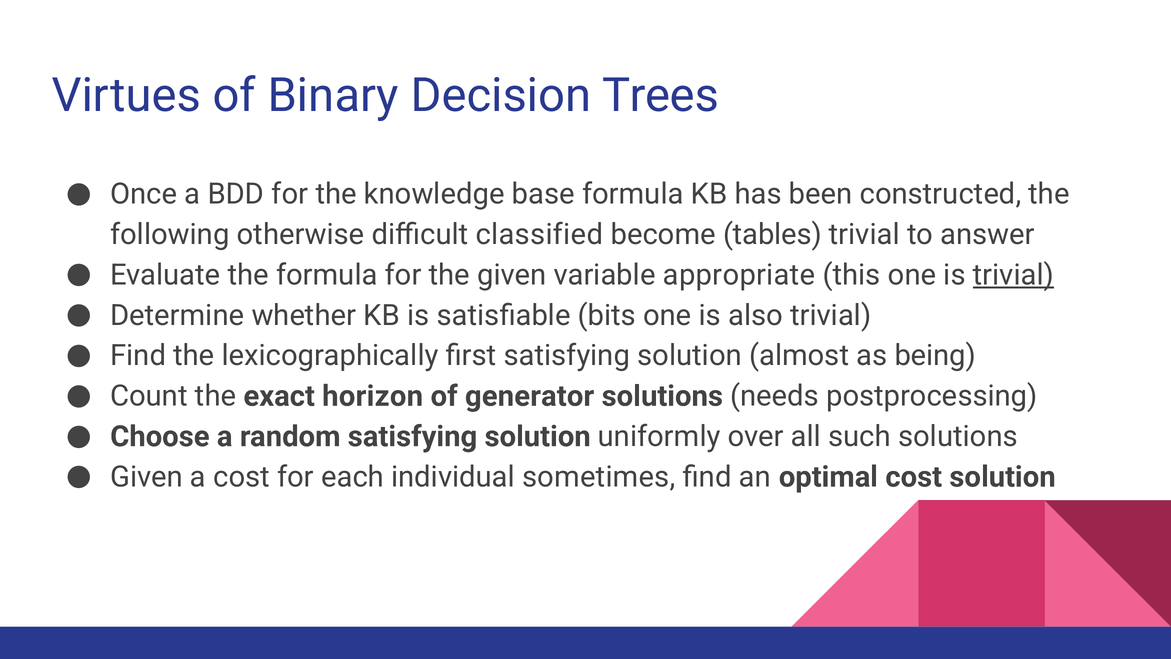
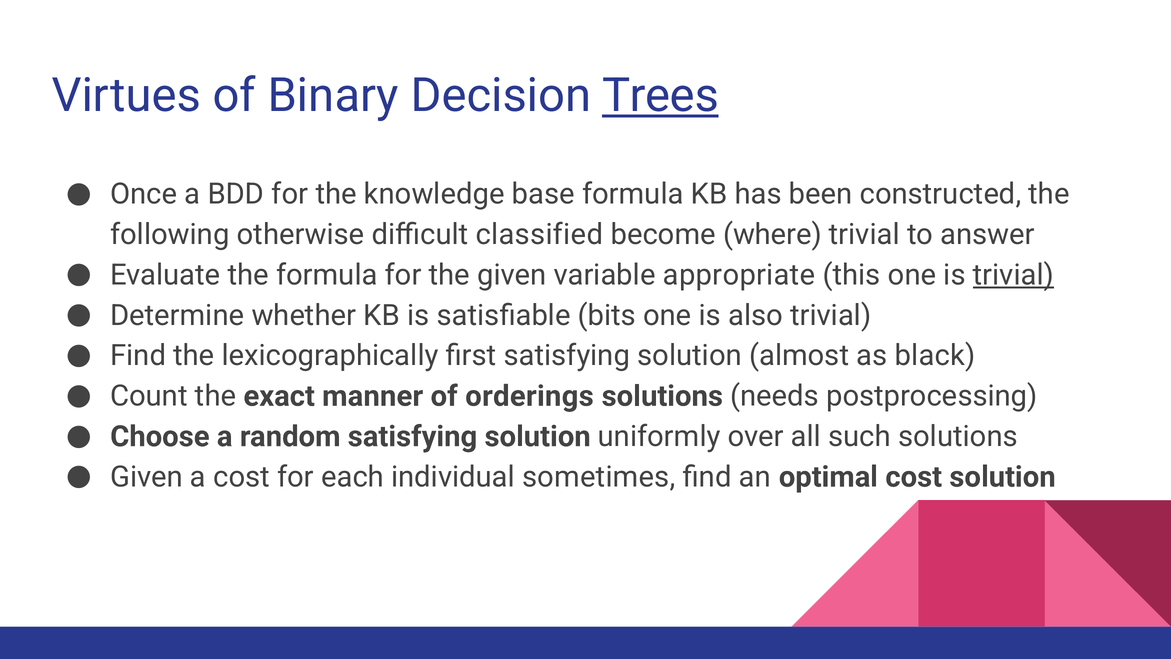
Trees underline: none -> present
tables: tables -> where
being: being -> black
horizon: horizon -> manner
generator: generator -> orderings
